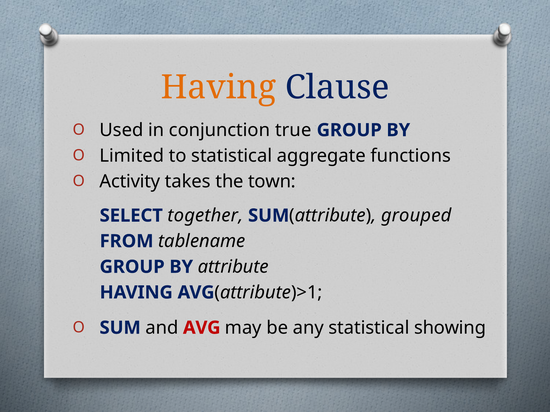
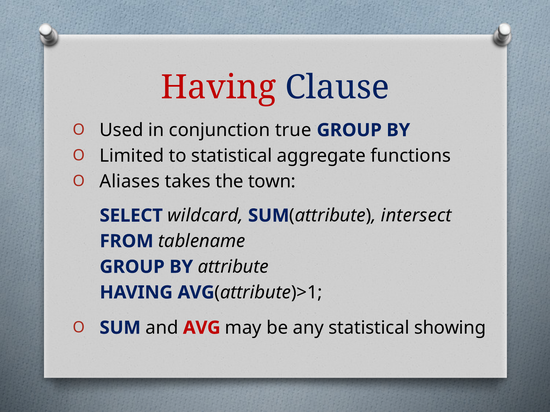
Having at (219, 88) colour: orange -> red
Activity: Activity -> Aliases
together: together -> wildcard
grouped: grouped -> intersect
